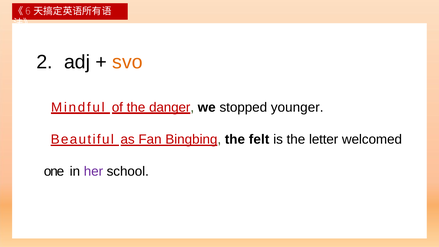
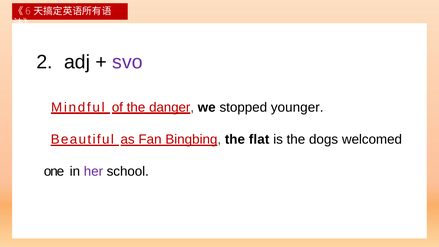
svo colour: orange -> purple
felt: felt -> flat
letter: letter -> dogs
